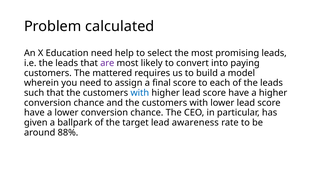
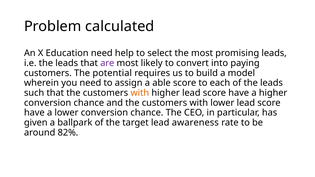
mattered: mattered -> potential
final: final -> able
with at (140, 93) colour: blue -> orange
88%: 88% -> 82%
